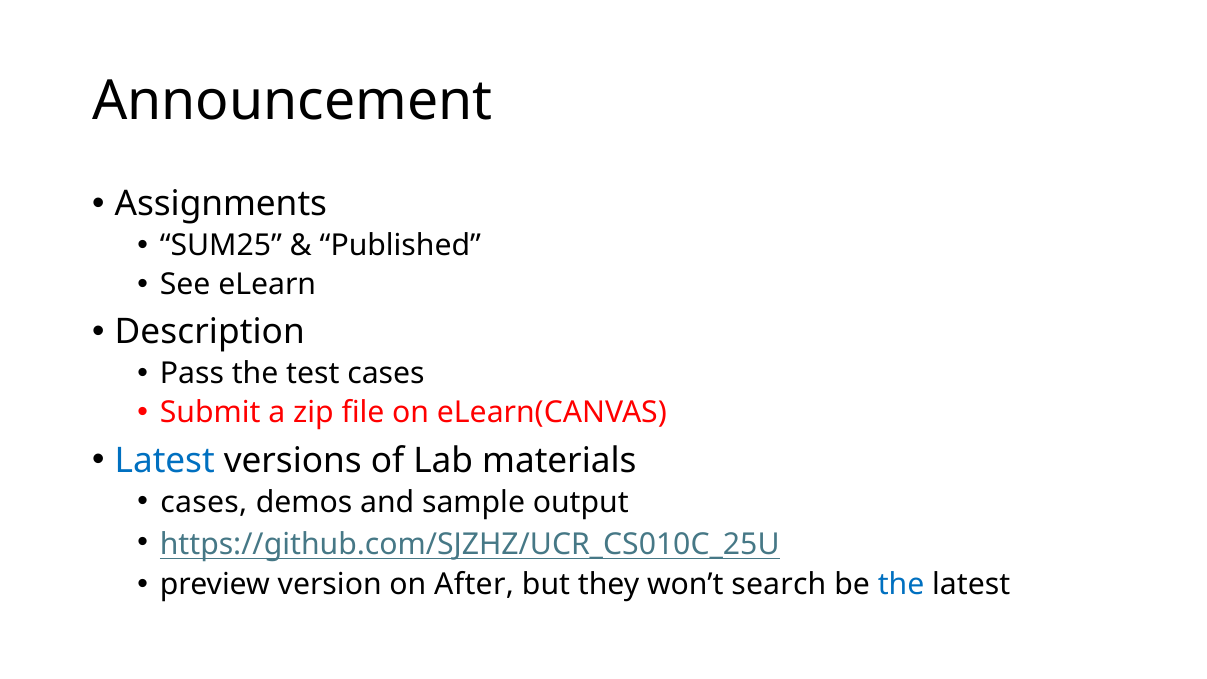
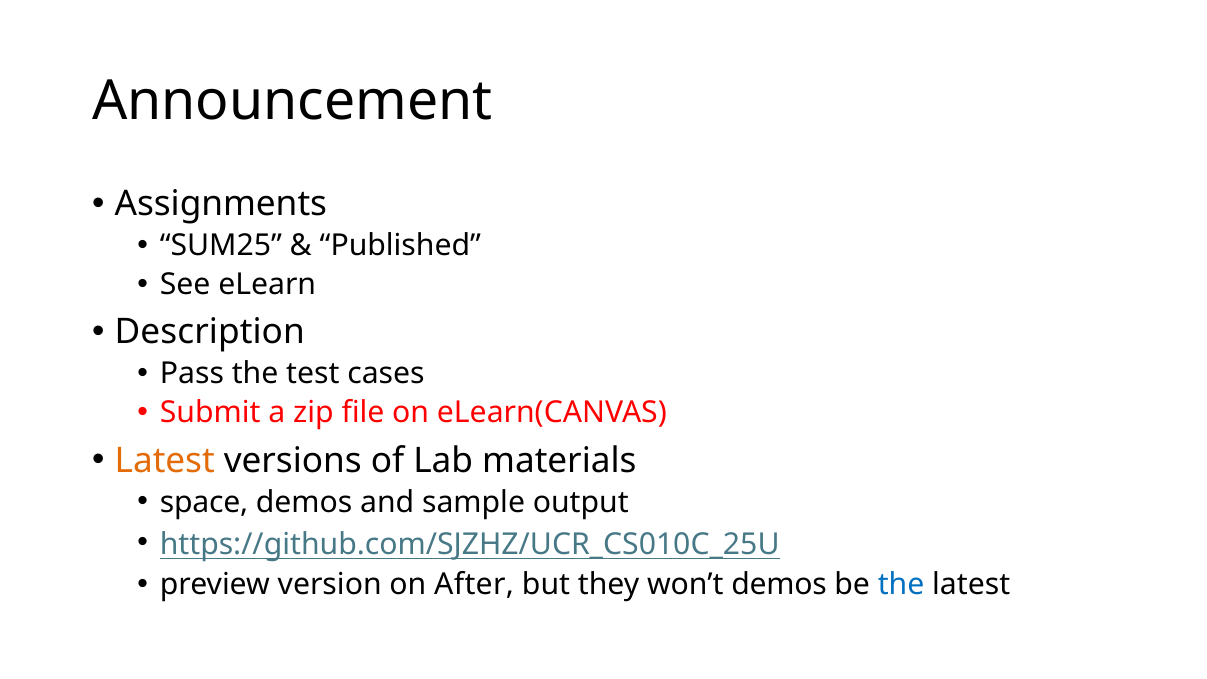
Latest at (165, 460) colour: blue -> orange
cases at (204, 502): cases -> space
won’t search: search -> demos
